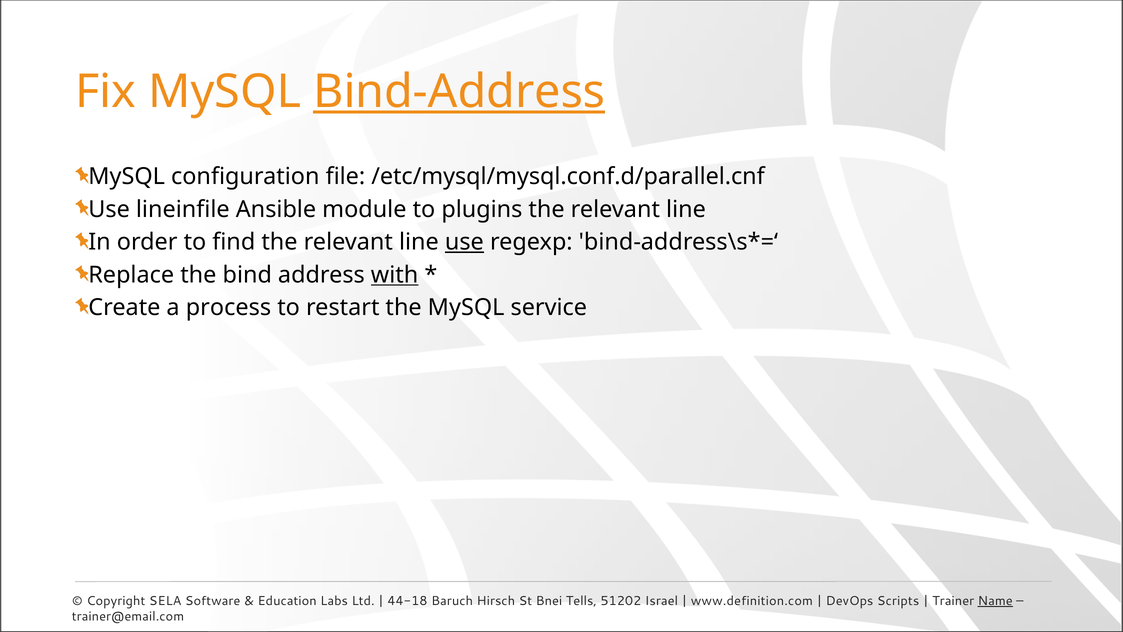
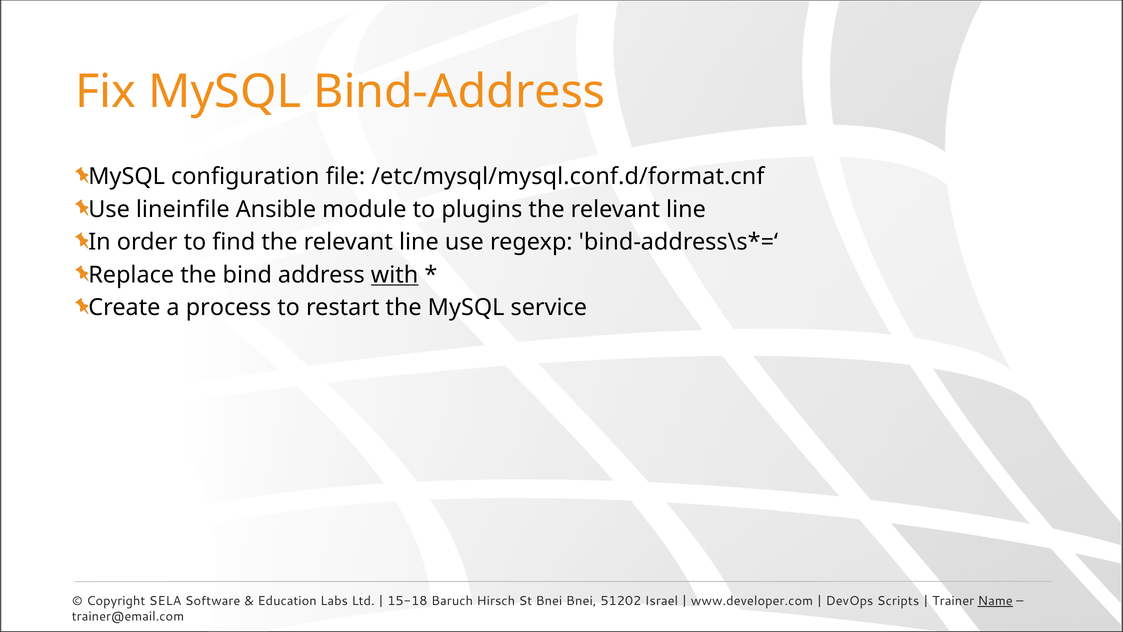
Bind-Address underline: present -> none
/etc/mysql/mysql.conf.d/parallel.cnf: /etc/mysql/mysql.conf.d/parallel.cnf -> /etc/mysql/mysql.conf.d/format.cnf
use at (464, 242) underline: present -> none
44-18: 44-18 -> 15-18
Bnei Tells: Tells -> Bnei
www.definition.com: www.definition.com -> www.developer.com
